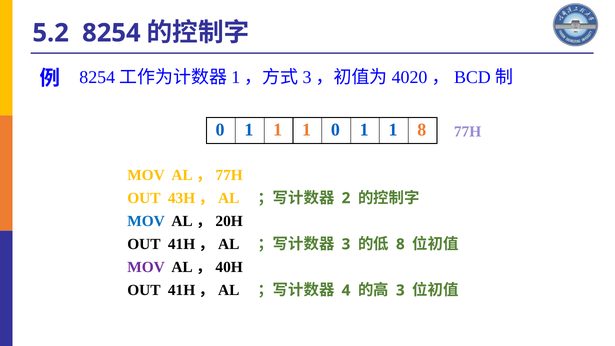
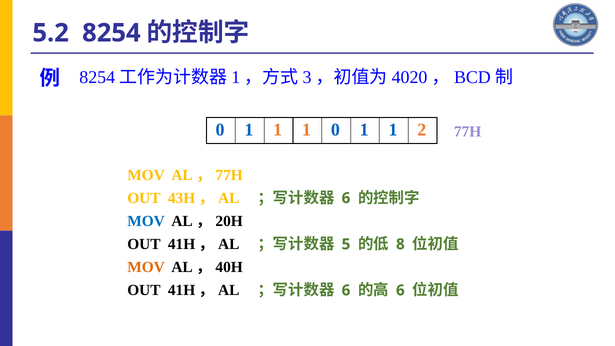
1 8: 8 -> 2
2 at (346, 198): 2 -> 6
3 at (346, 244): 3 -> 5
MOV at (146, 267) colour: purple -> orange
4 at (346, 290): 4 -> 6
3 at (400, 290): 3 -> 6
